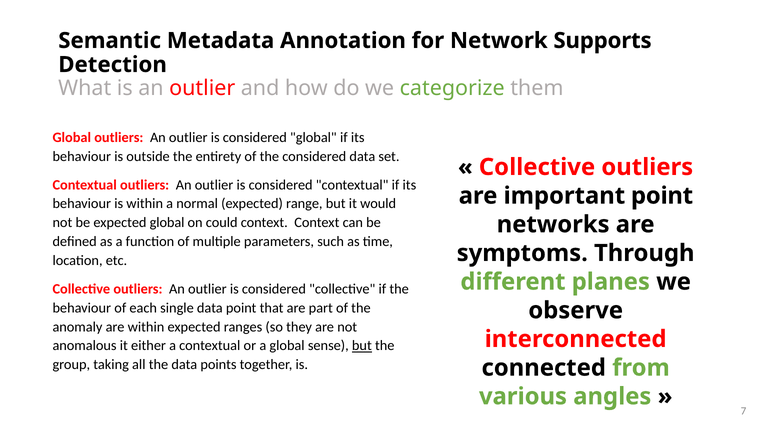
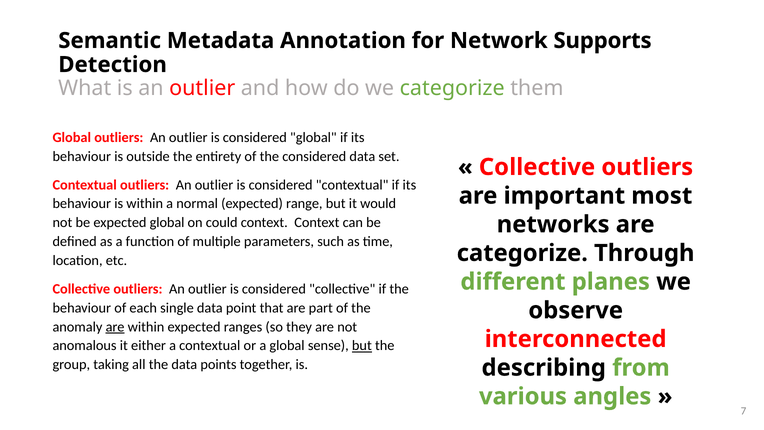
important point: point -> most
symptoms at (522, 253): symptoms -> categorize
are at (115, 327) underline: none -> present
connected: connected -> describing
